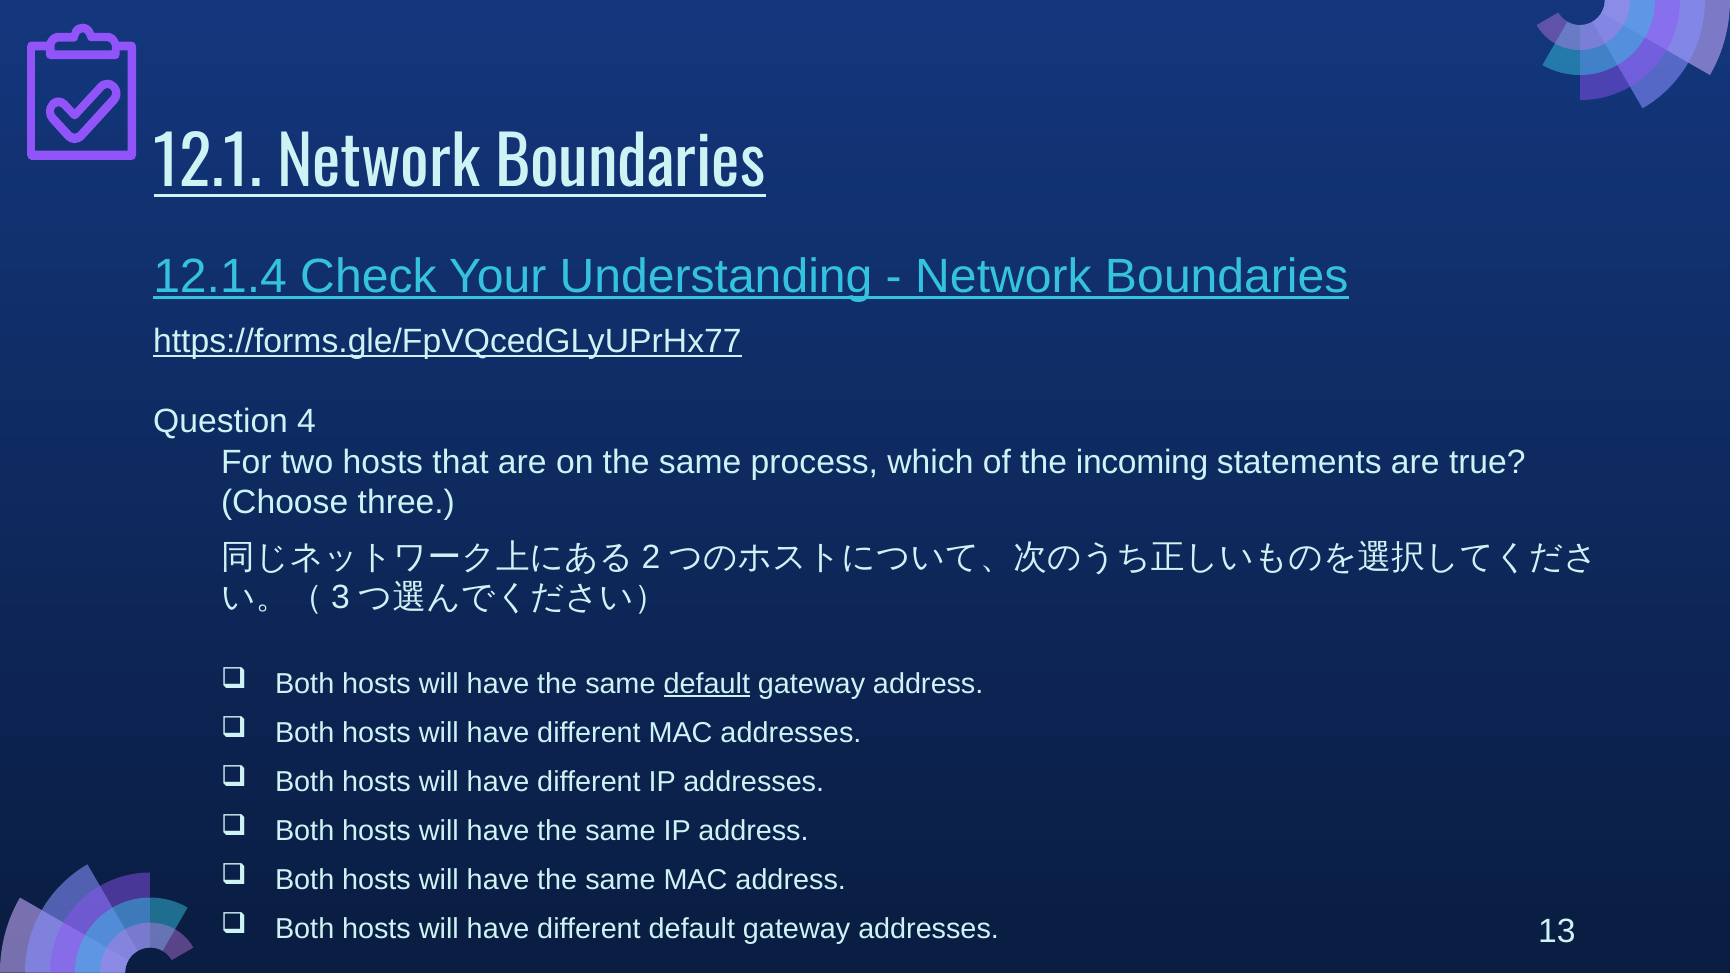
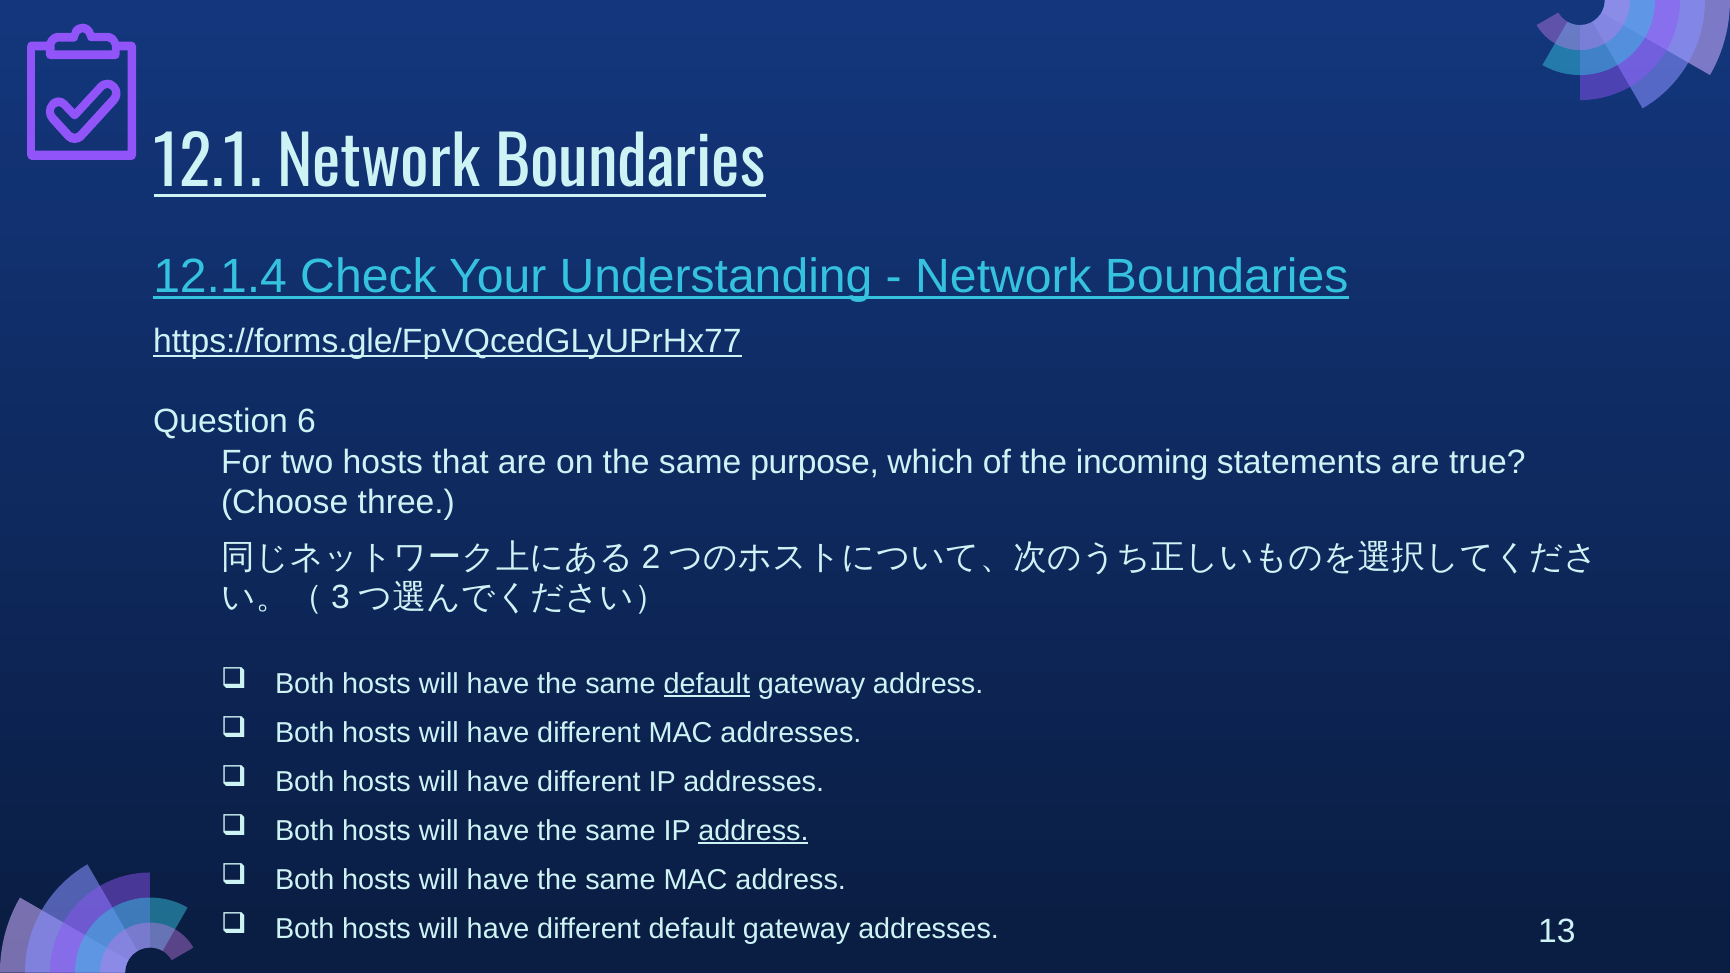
4: 4 -> 6
process: process -> purpose
address at (753, 831) underline: none -> present
